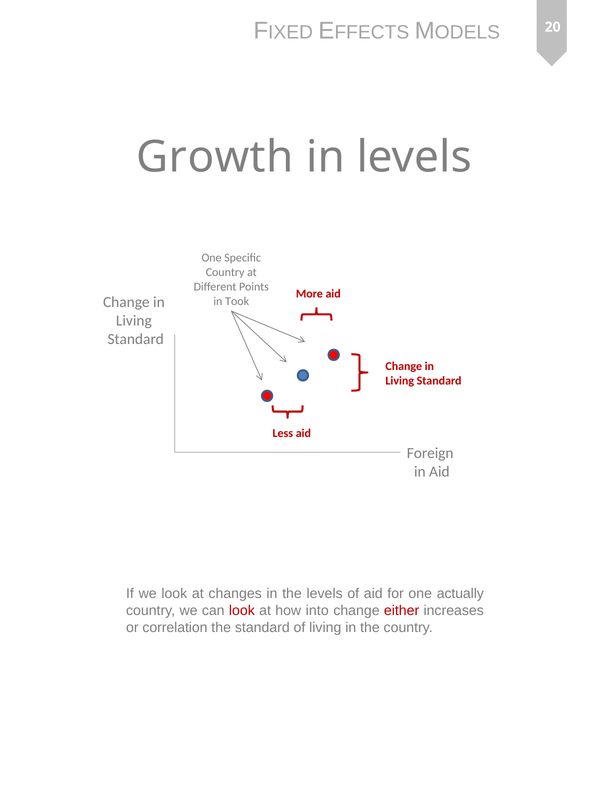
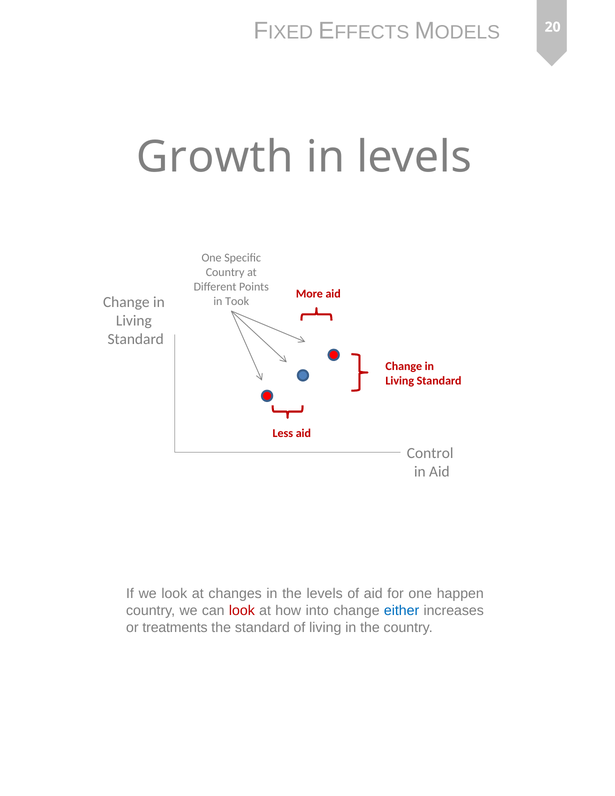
Foreign: Foreign -> Control
actually: actually -> happen
either colour: red -> blue
correlation: correlation -> treatments
